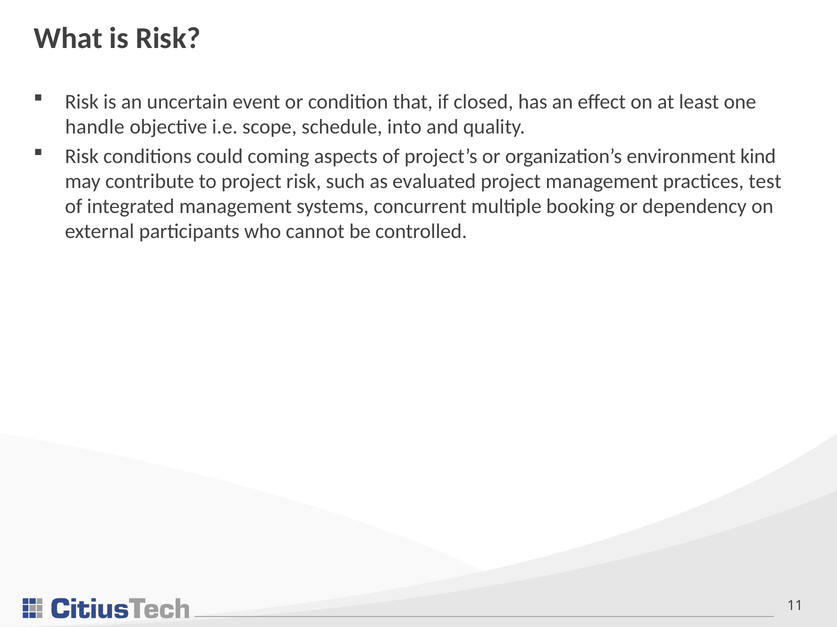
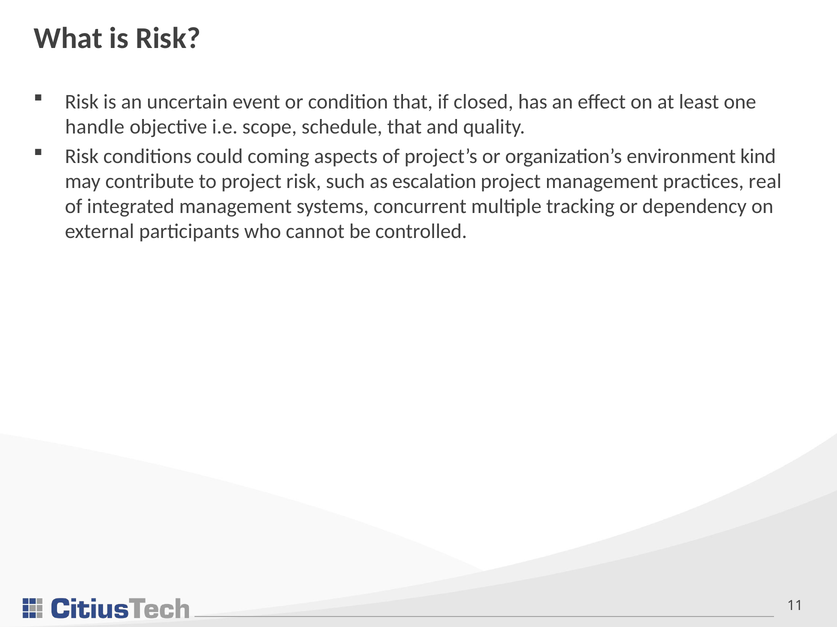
schedule into: into -> that
evaluated: evaluated -> escalation
test: test -> real
booking: booking -> tracking
